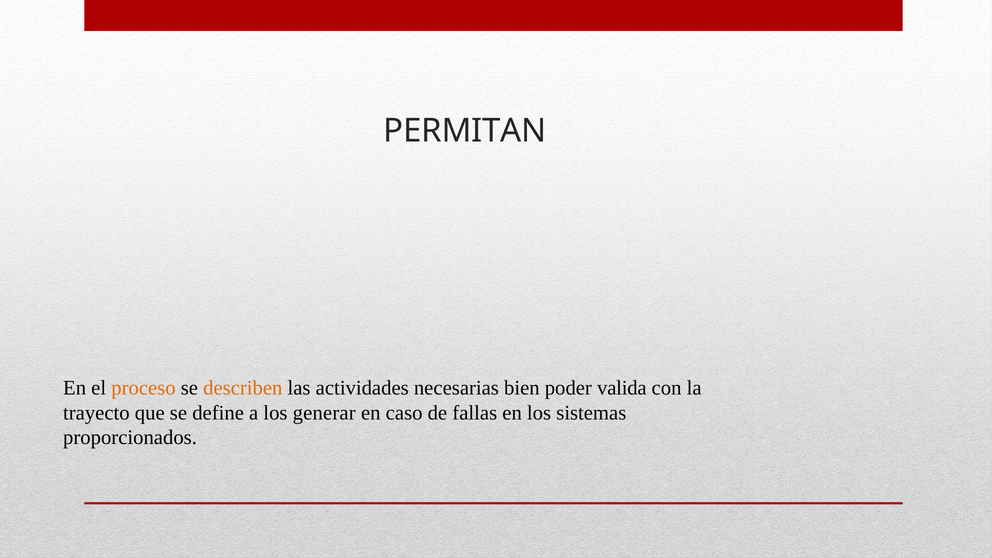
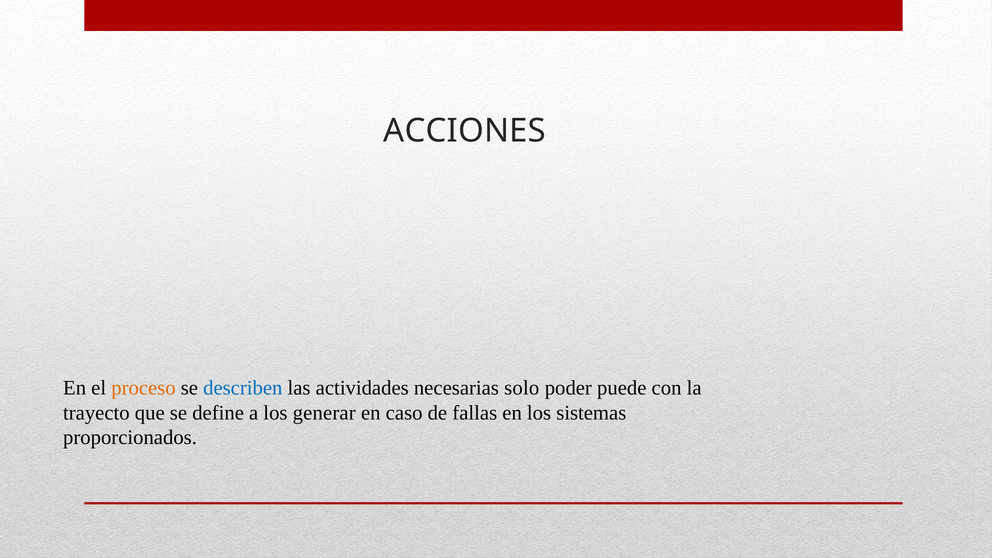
PERMITAN: PERMITAN -> ACCIONES
describen colour: orange -> blue
bien: bien -> solo
valida: valida -> puede
